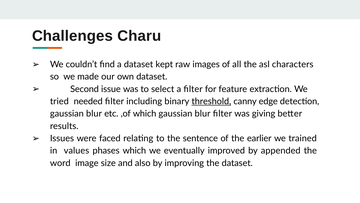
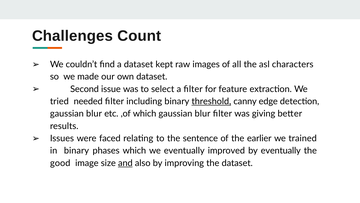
Charu: Charu -> Count
in values: values -> binary
by appended: appended -> eventually
word: word -> good
and underline: none -> present
